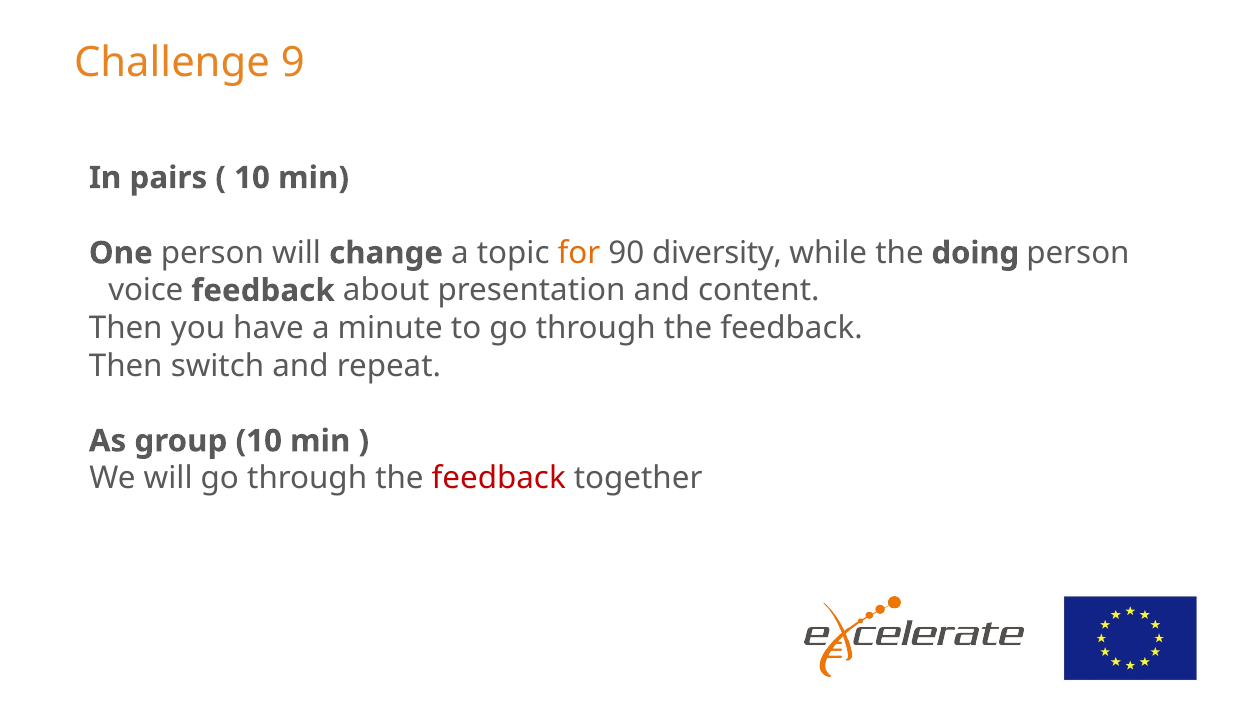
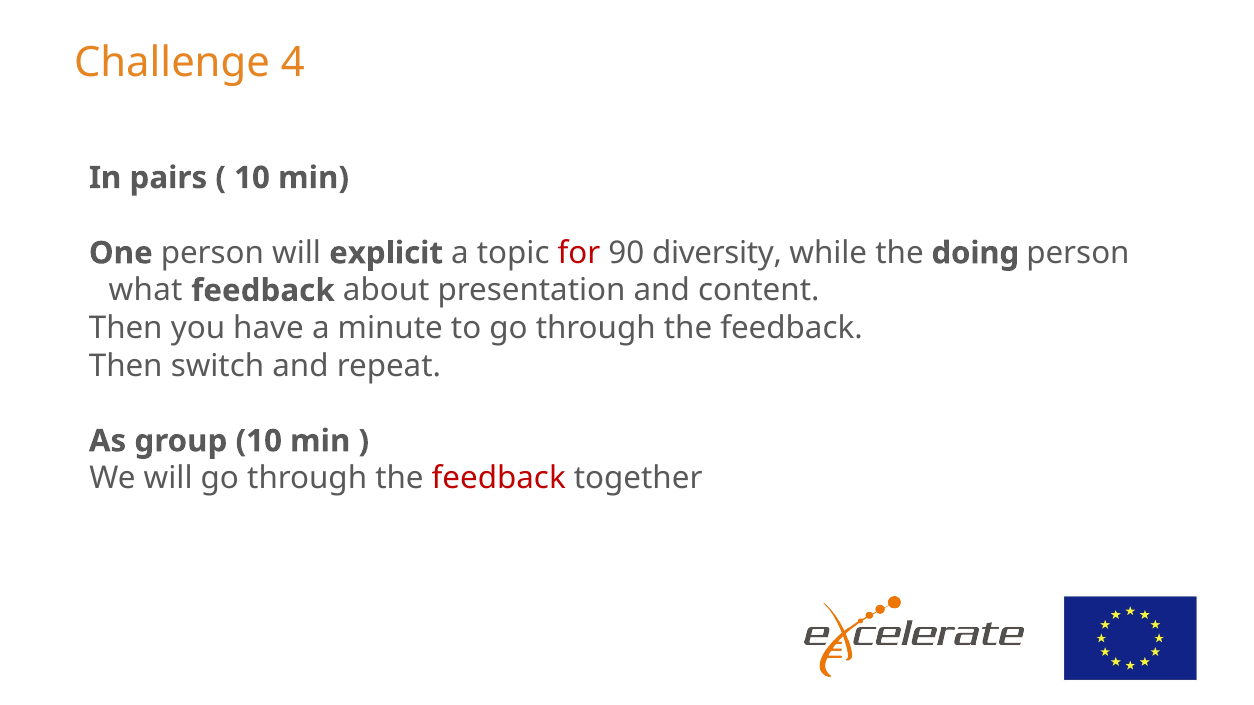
9: 9 -> 4
change: change -> explicit
for colour: orange -> red
voice: voice -> what
